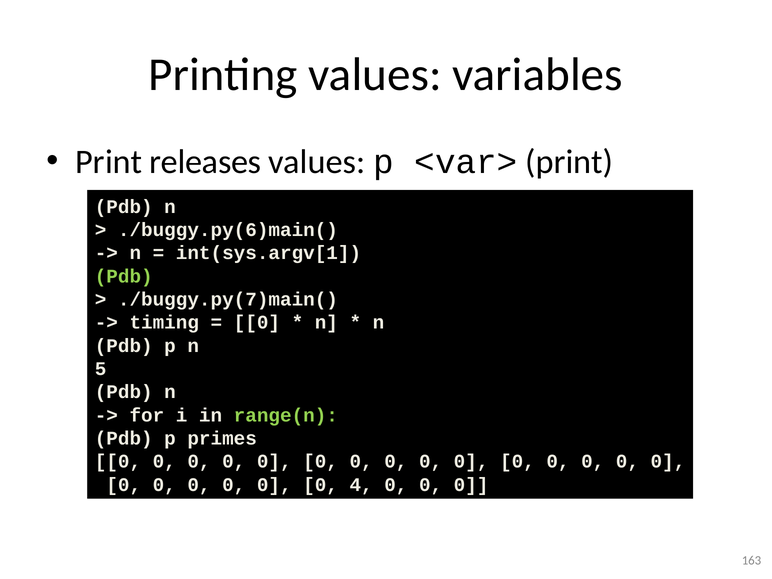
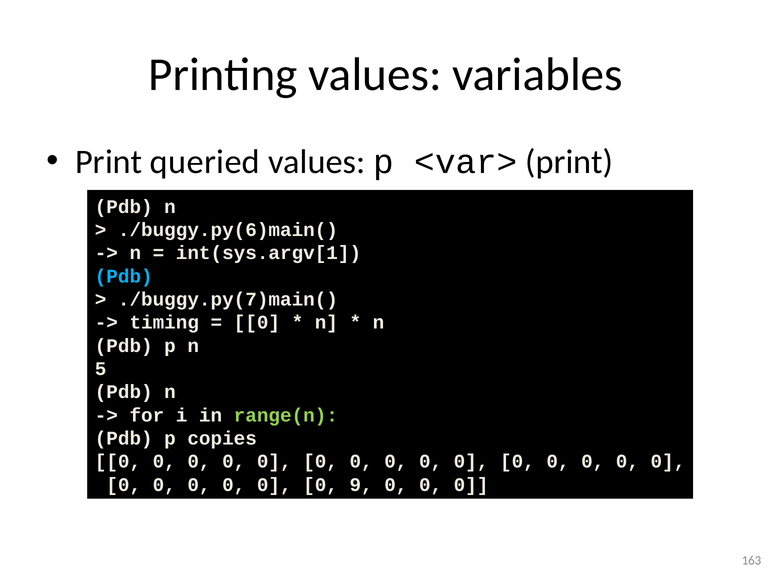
releases: releases -> queried
Pdb at (124, 276) colour: light green -> light blue
primes: primes -> copies
4: 4 -> 9
